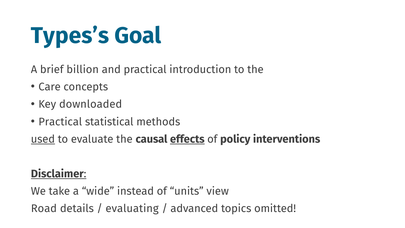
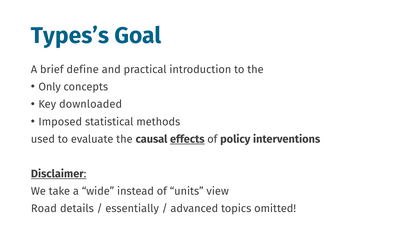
billion: billion -> define
Care: Care -> Only
Practical at (60, 122): Practical -> Imposed
used underline: present -> none
evaluating: evaluating -> essentially
